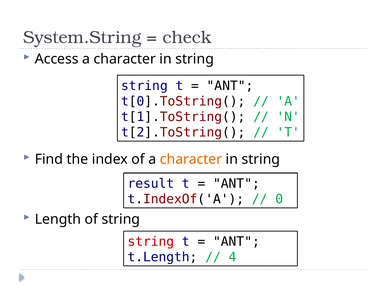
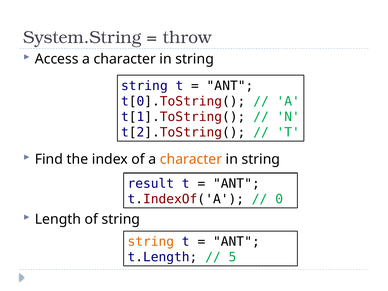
check: check -> throw
string at (151, 242) colour: red -> orange
4: 4 -> 5
